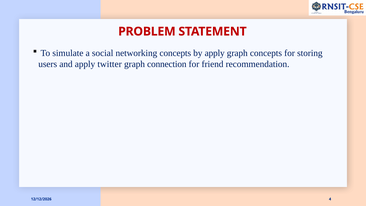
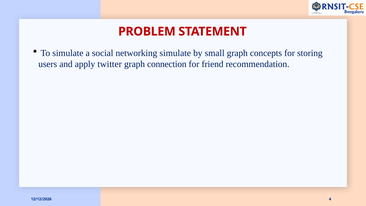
networking concepts: concepts -> simulate
by apply: apply -> small
